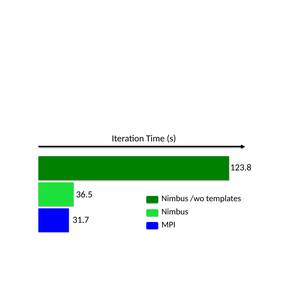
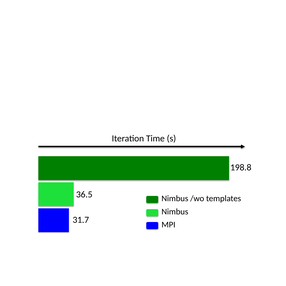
123.8: 123.8 -> 198.8
